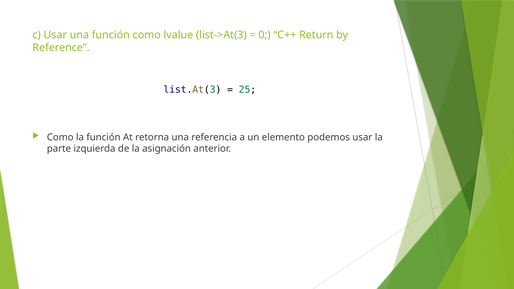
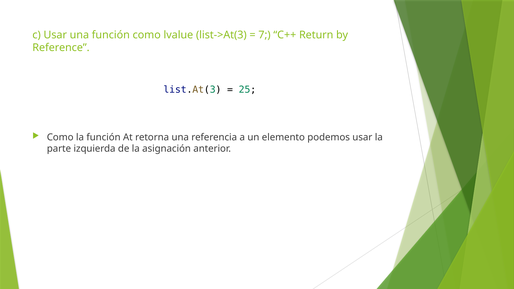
0: 0 -> 7
